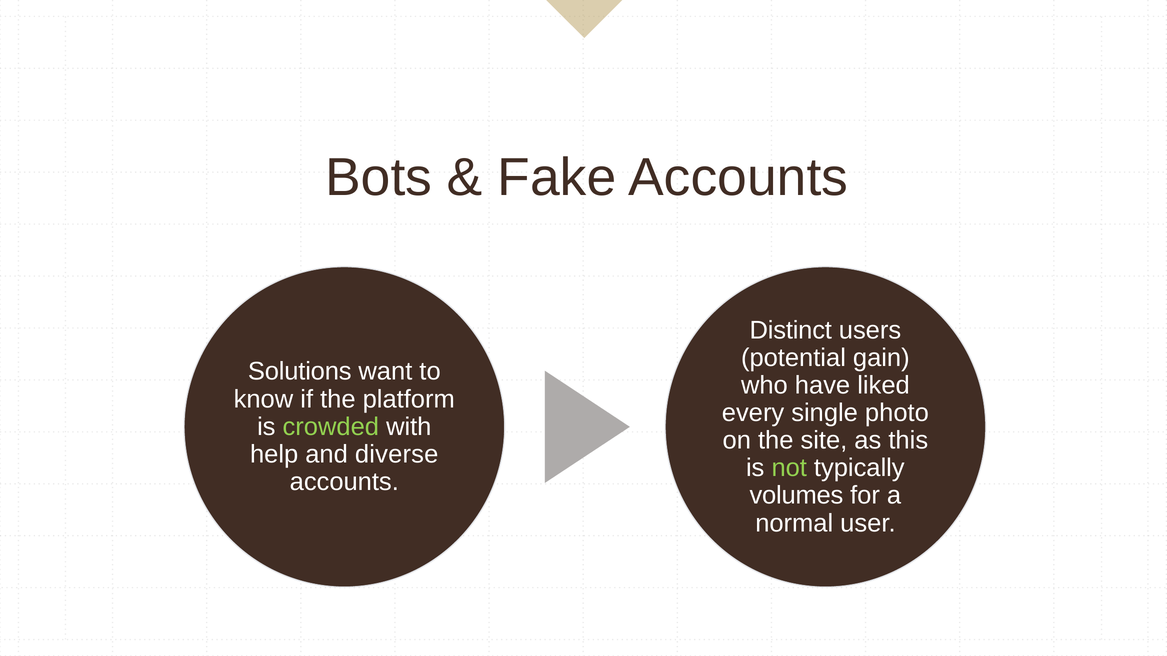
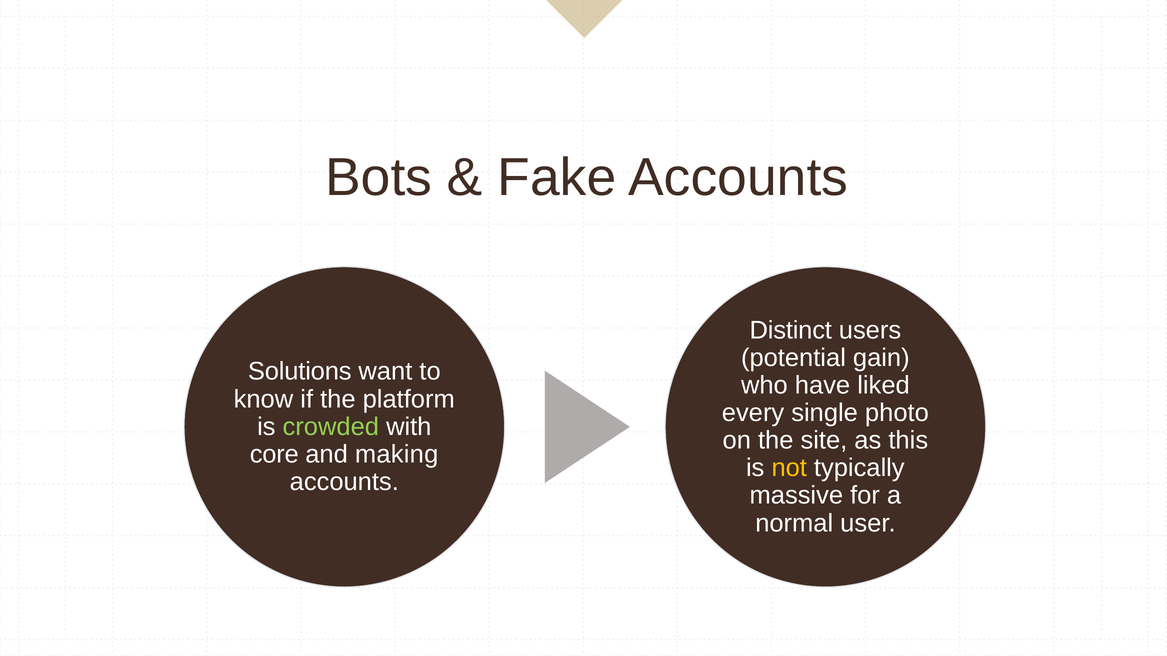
help: help -> core
diverse: diverse -> making
not colour: light green -> yellow
volumes: volumes -> massive
